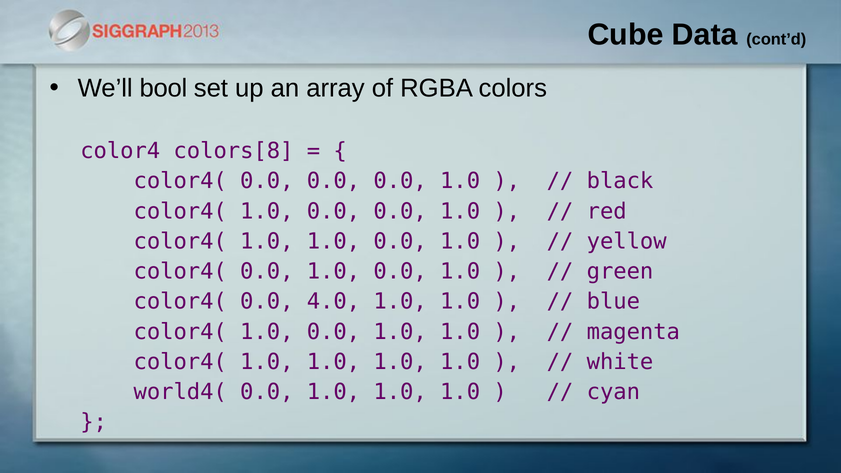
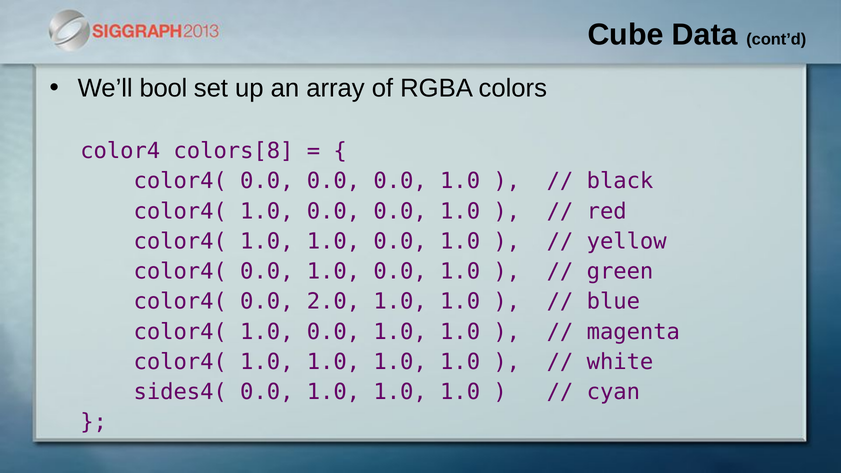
4.0: 4.0 -> 2.0
world4(: world4( -> sides4(
